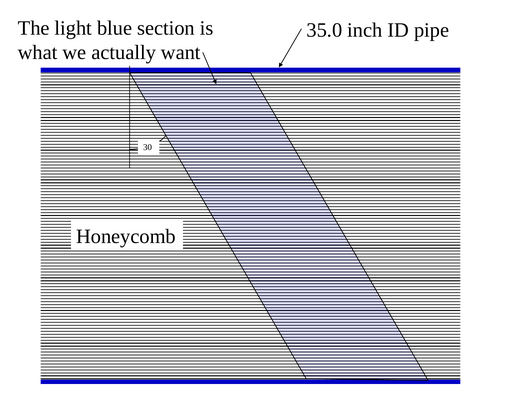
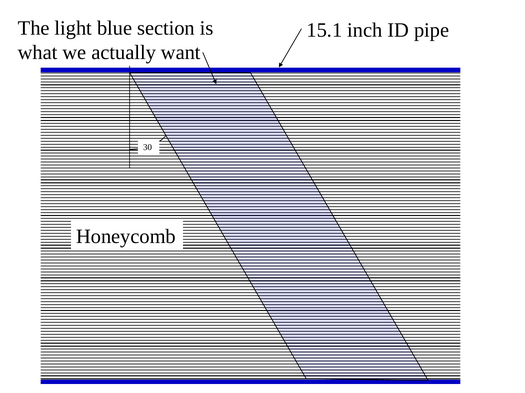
35.0: 35.0 -> 15.1
